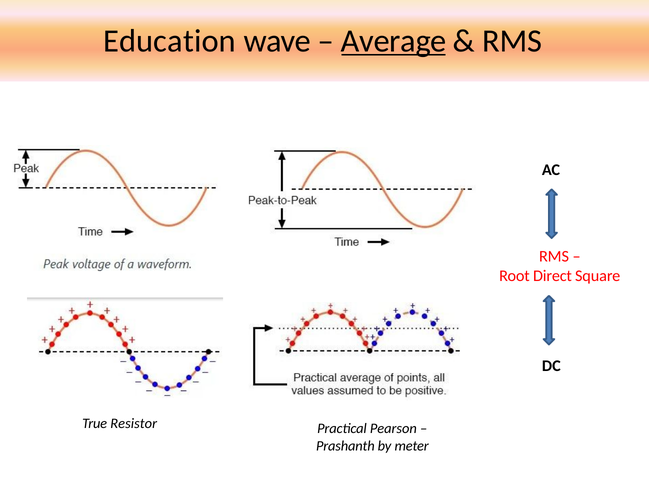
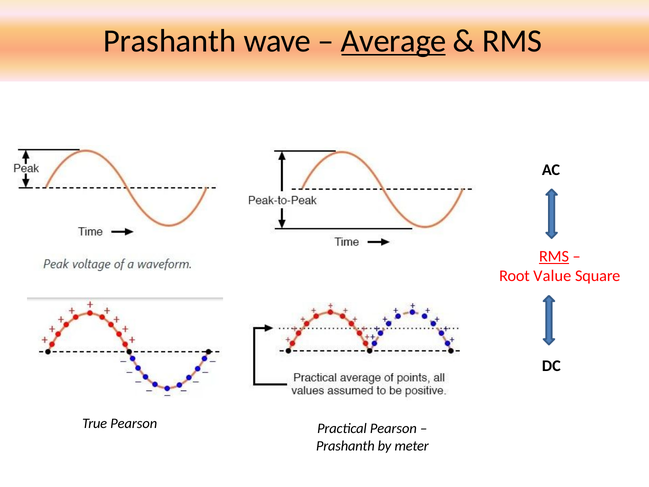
Education at (170, 41): Education -> Prashanth
RMS at (554, 256) underline: none -> present
Direct: Direct -> Value
True Resistor: Resistor -> Pearson
